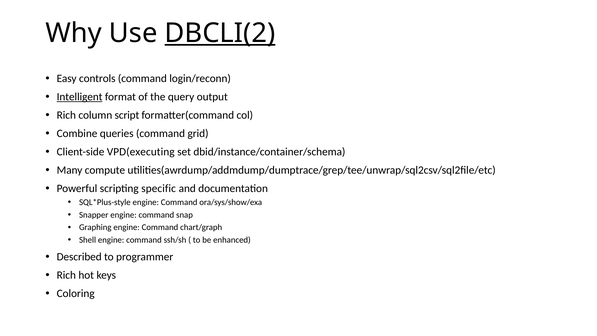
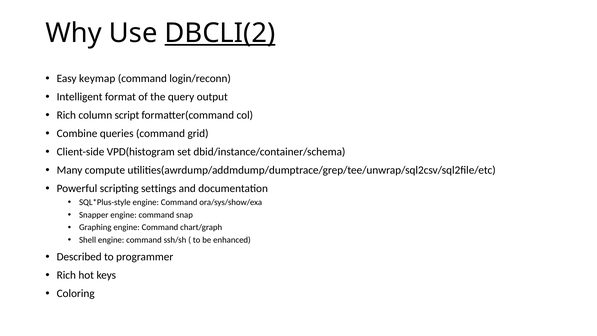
controls: controls -> keymap
Intelligent underline: present -> none
VPD(executing: VPD(executing -> VPD(histogram
specific: specific -> settings
